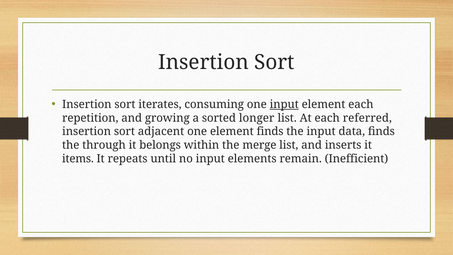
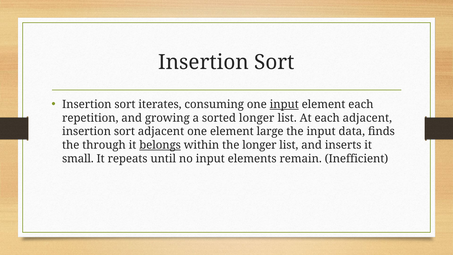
each referred: referred -> adjacent
element finds: finds -> large
belongs underline: none -> present
the merge: merge -> longer
items: items -> small
